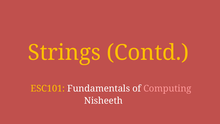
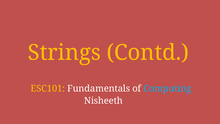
Computing colour: pink -> light blue
